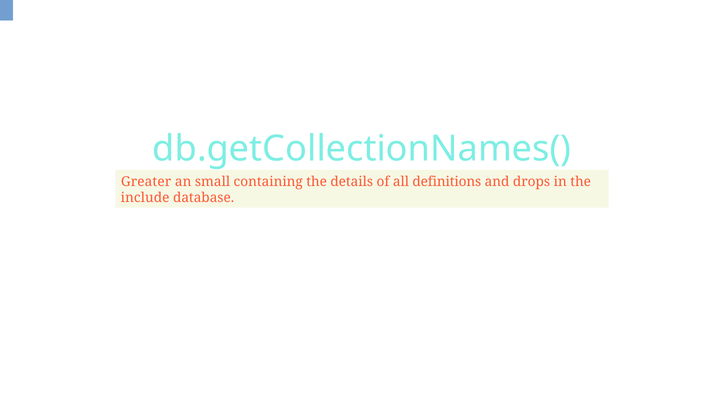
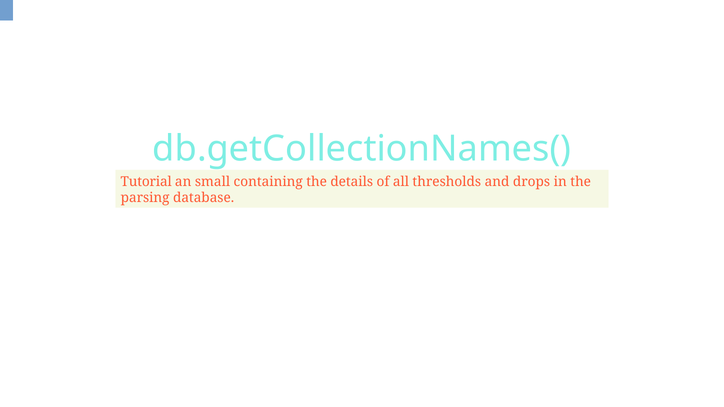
Greater: Greater -> Tutorial
definitions: definitions -> thresholds
include: include -> parsing
